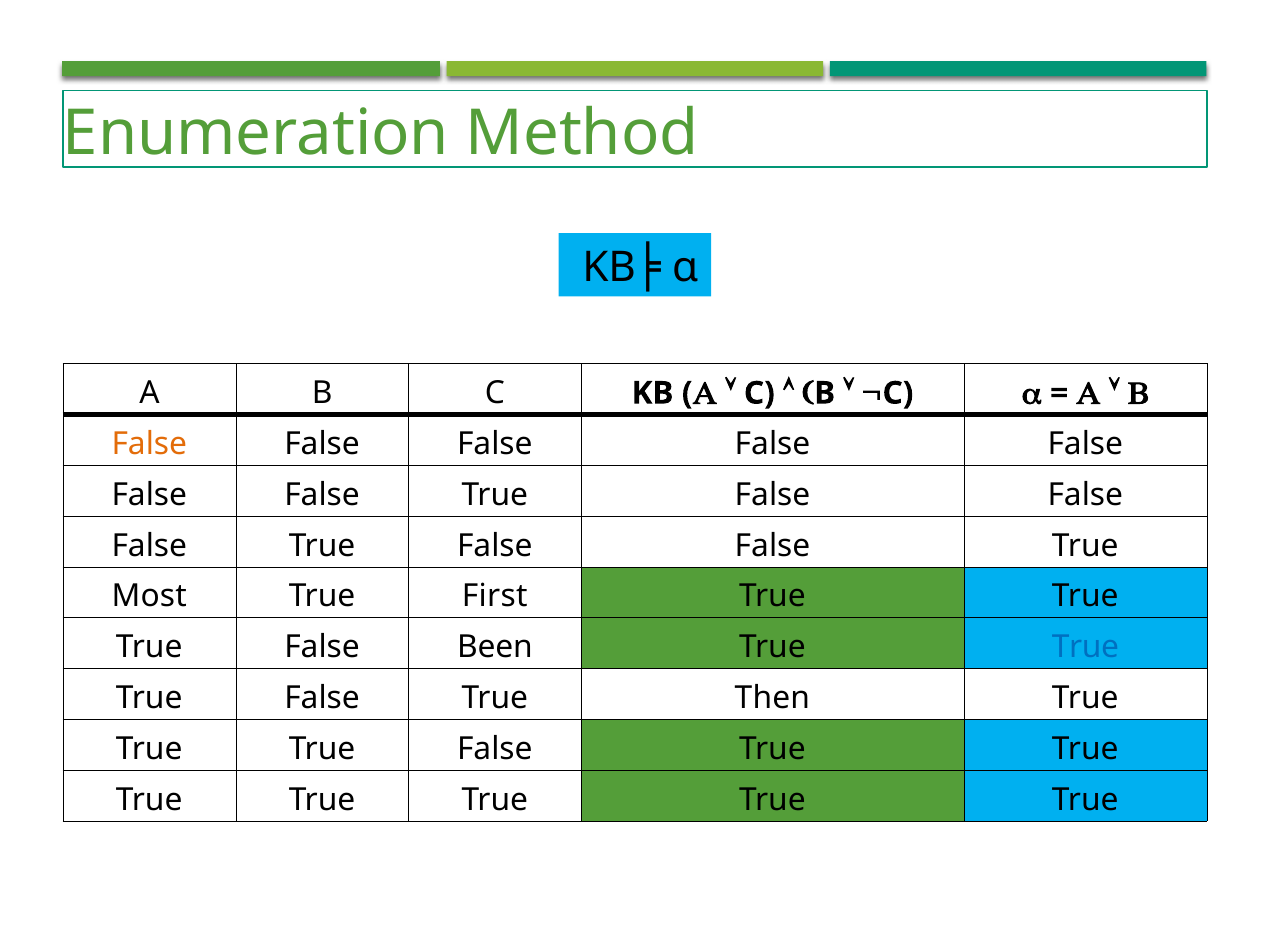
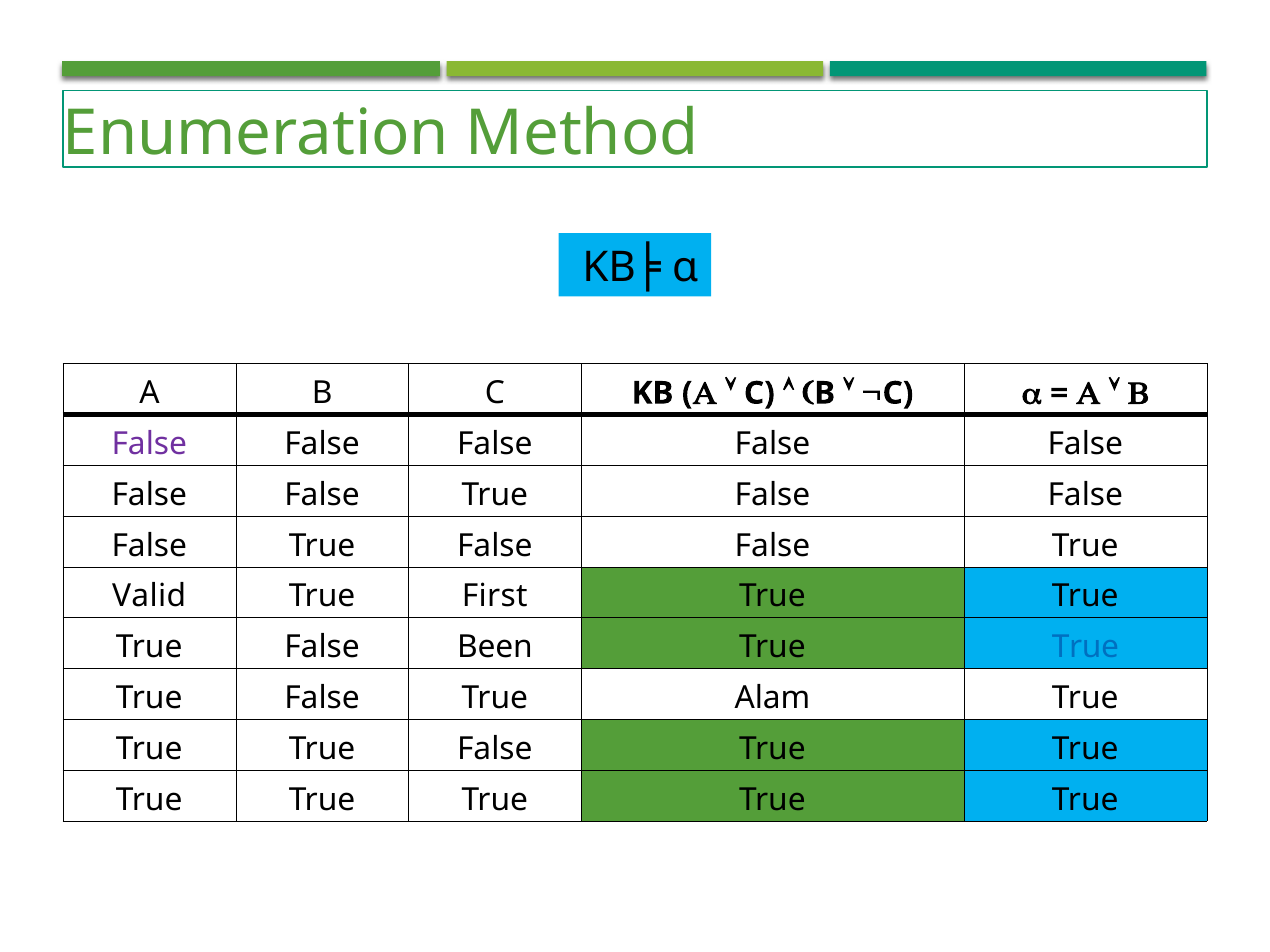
False at (149, 444) colour: orange -> purple
Most: Most -> Valid
Then: Then -> Alam
